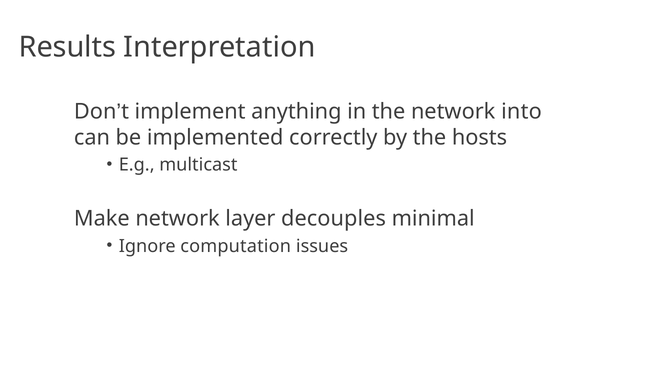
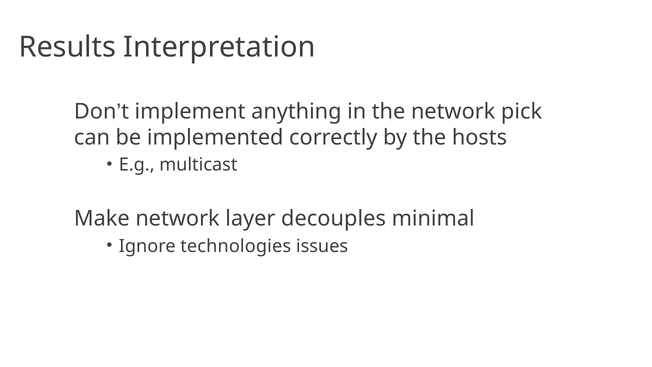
into: into -> pick
computation: computation -> technologies
